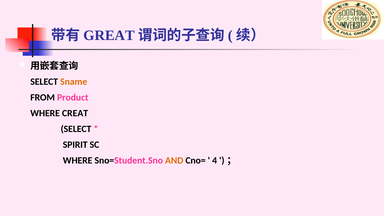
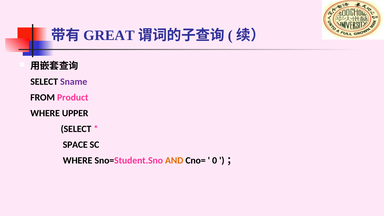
Sname colour: orange -> purple
CREAT: CREAT -> UPPER
SPIRIT: SPIRIT -> SPACE
4: 4 -> 0
